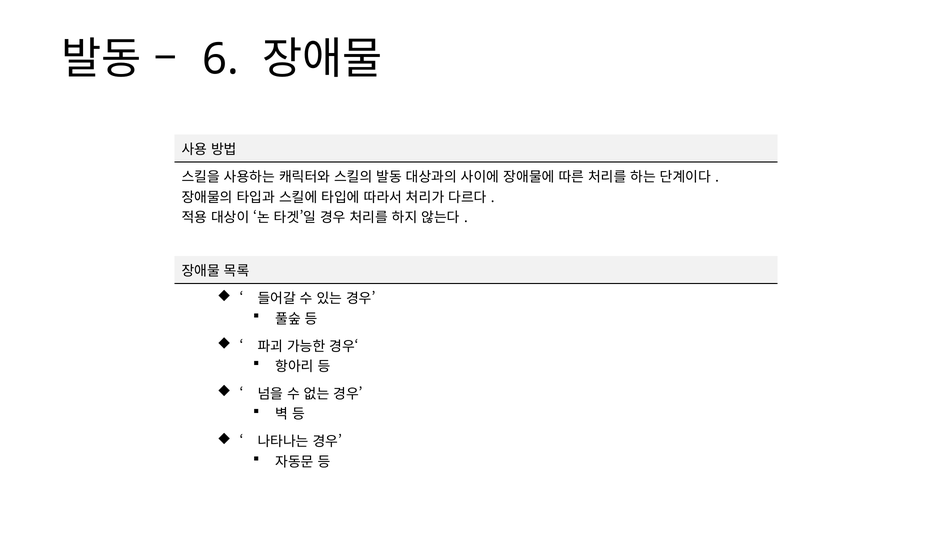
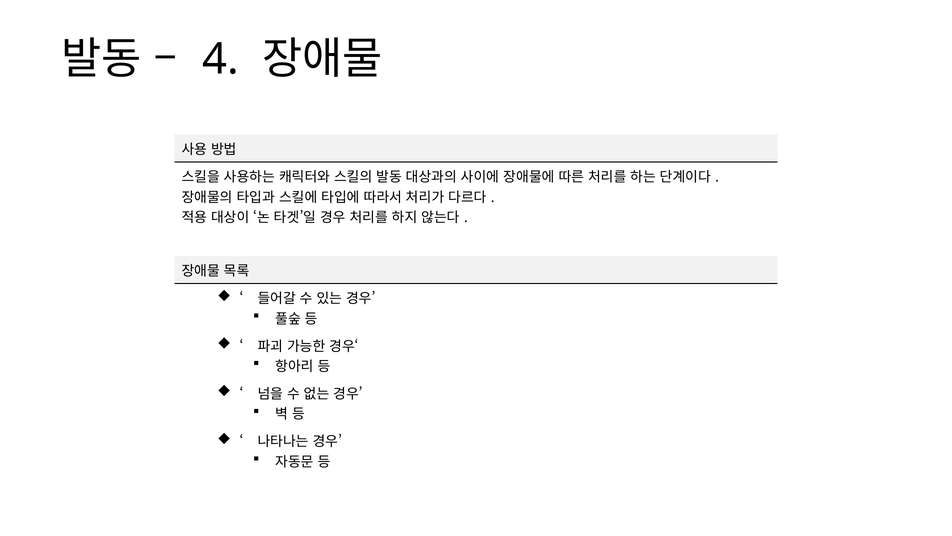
6: 6 -> 4
